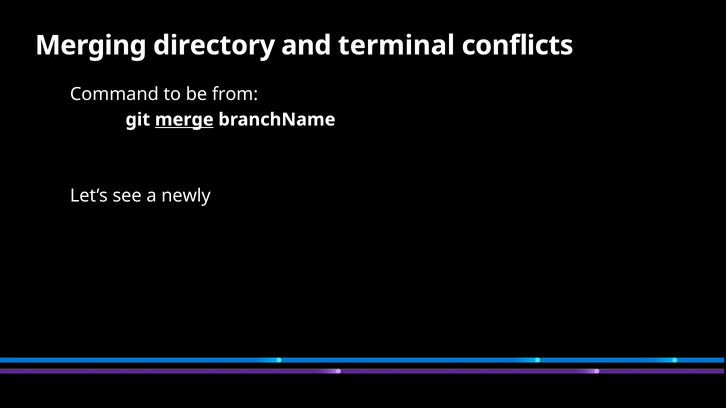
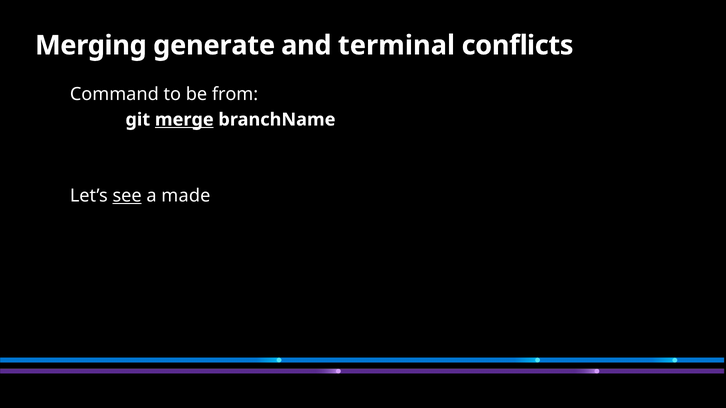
directory: directory -> generate
see underline: none -> present
newly: newly -> made
